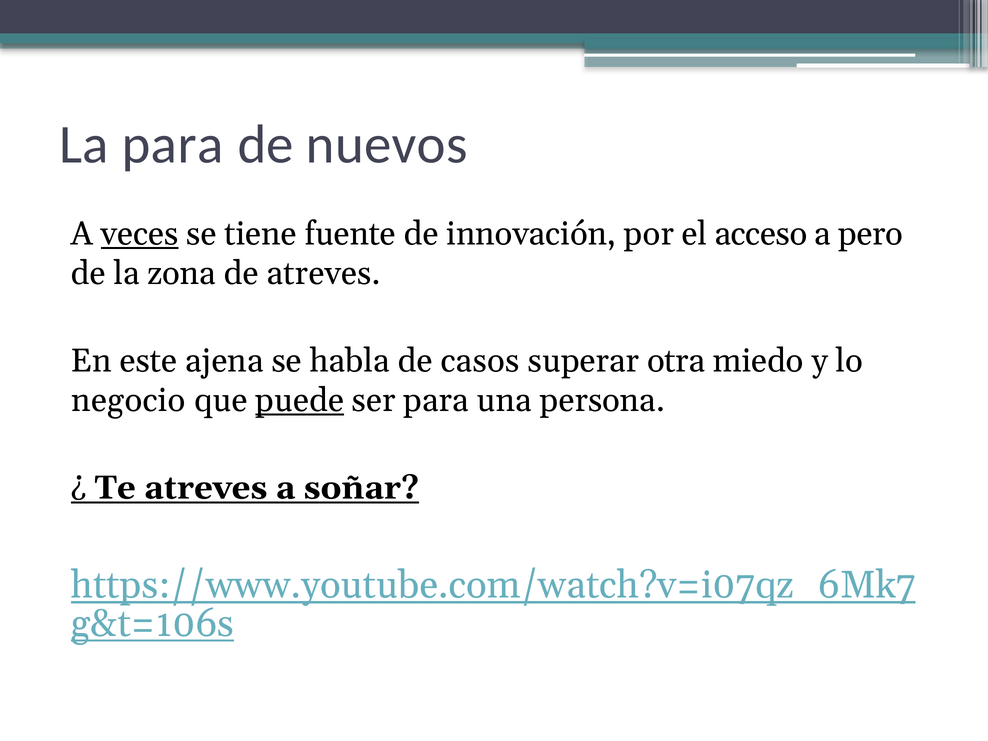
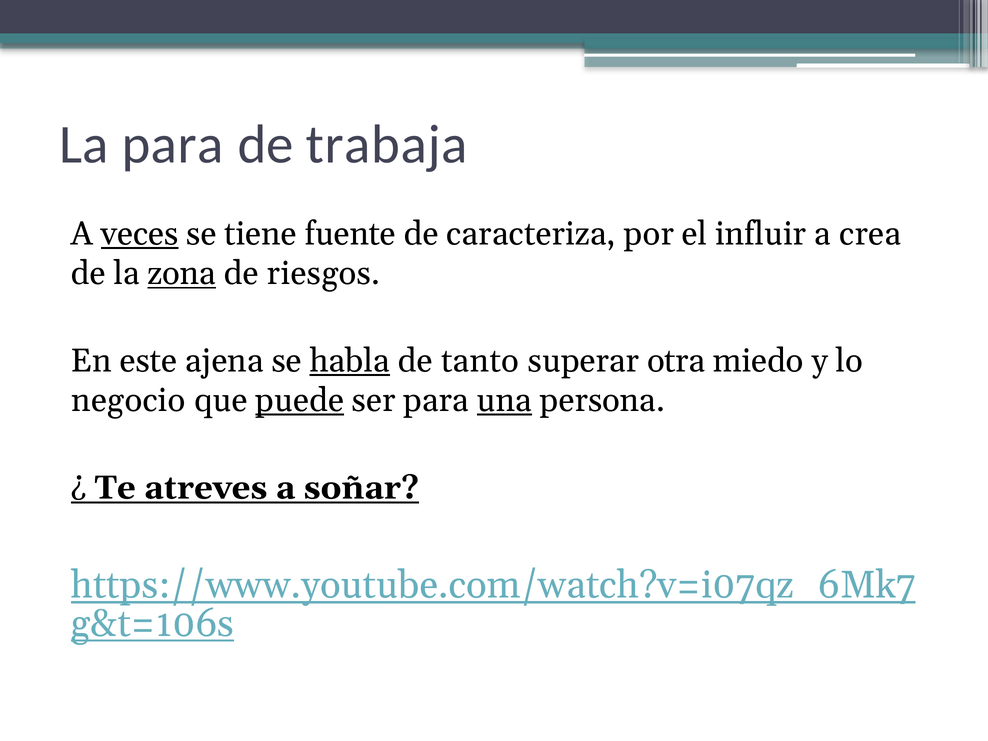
nuevos: nuevos -> trabaja
innovación: innovación -> caracteriza
acceso: acceso -> influir
pero: pero -> crea
zona underline: none -> present
de atreves: atreves -> riesgos
habla underline: none -> present
casos: casos -> tanto
una underline: none -> present
